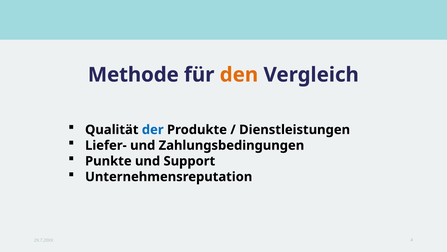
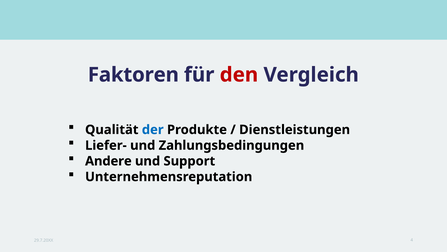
Methode: Methode -> Faktoren
den colour: orange -> red
Punkte: Punkte -> Andere
